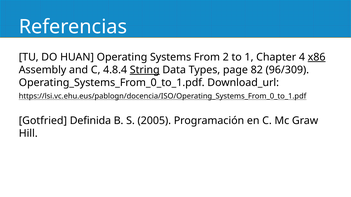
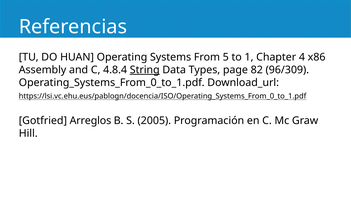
2: 2 -> 5
x86 underline: present -> none
Definida: Definida -> Arreglos
